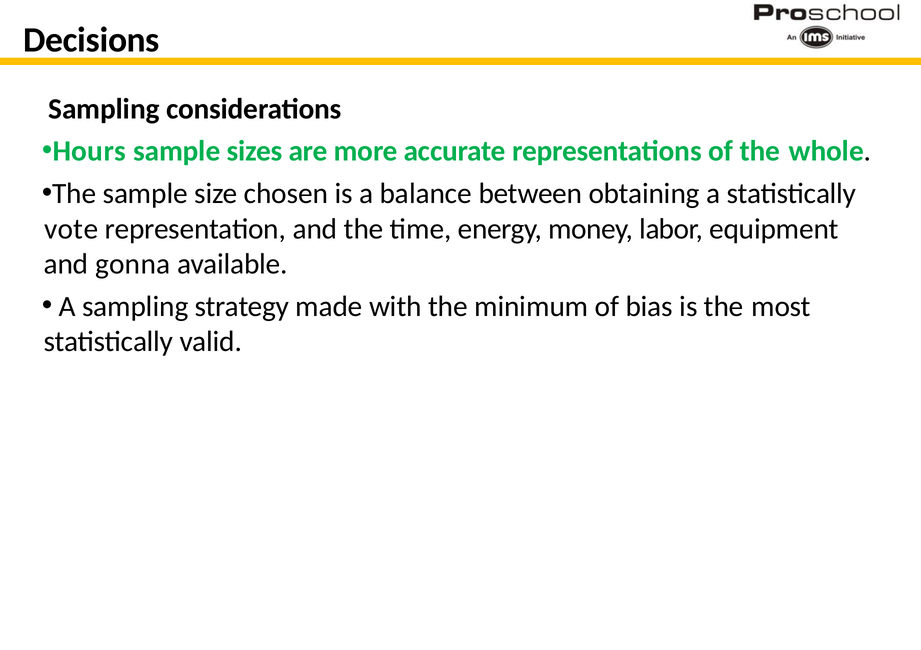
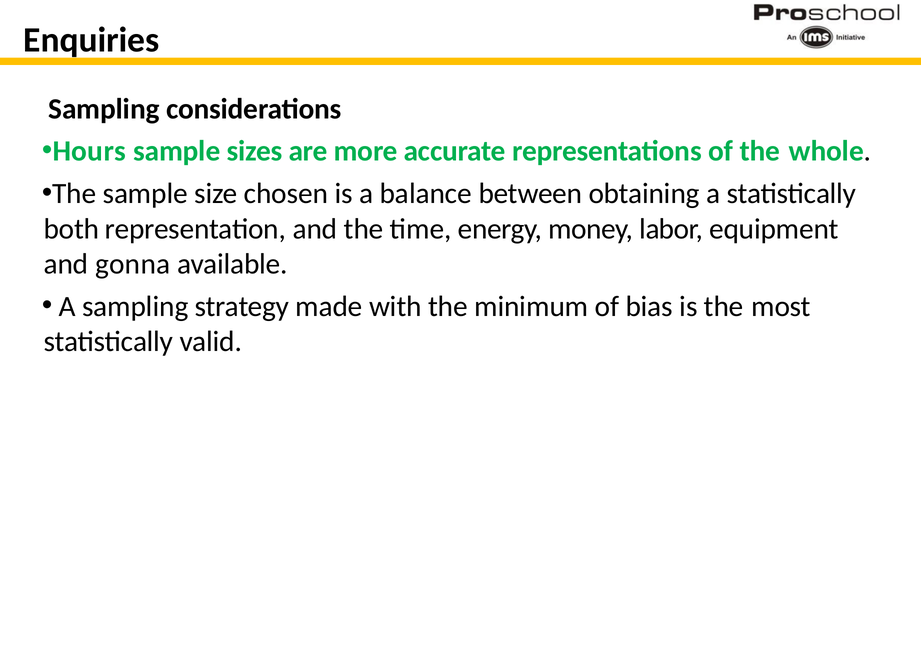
Decisions: Decisions -> Enquiries
vote: vote -> both
